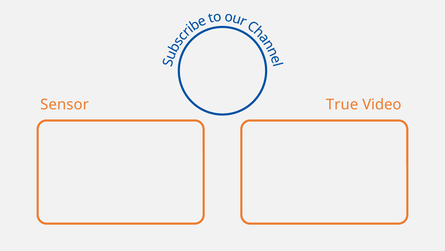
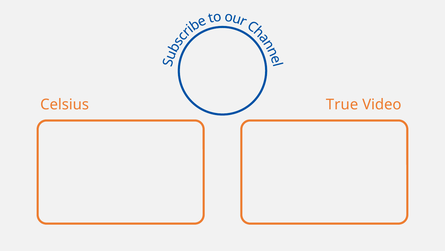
Sensor: Sensor -> Celsius
